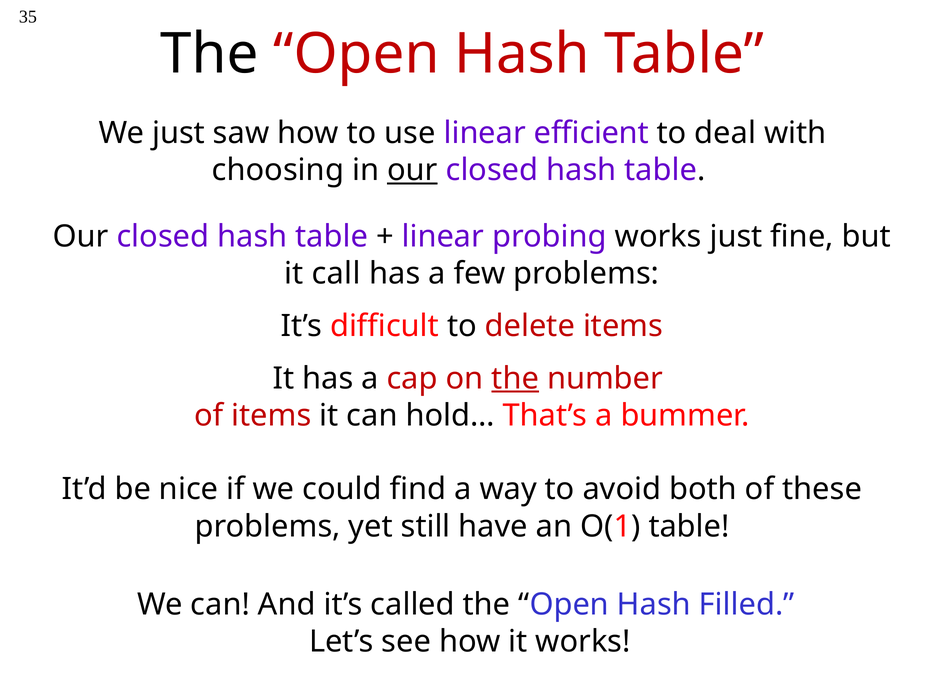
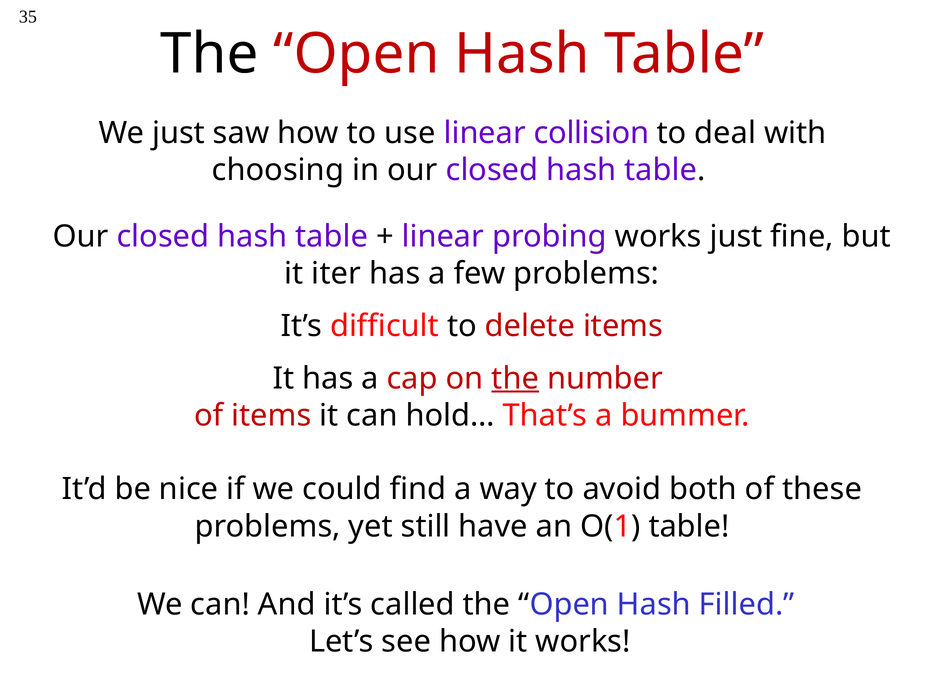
efficient: efficient -> collision
our at (412, 170) underline: present -> none
call: call -> iter
